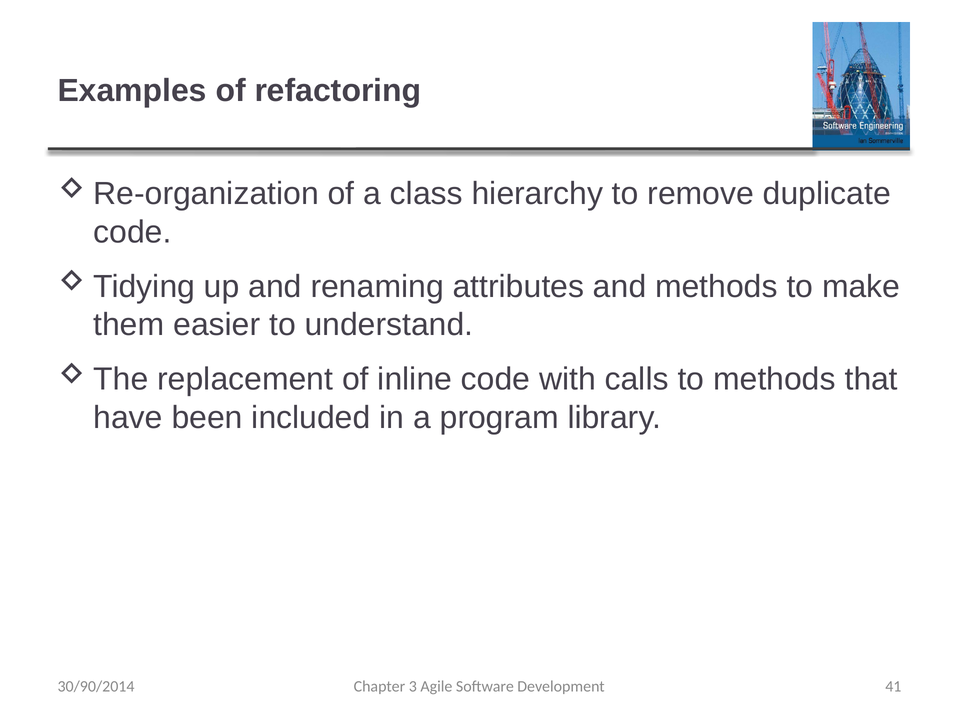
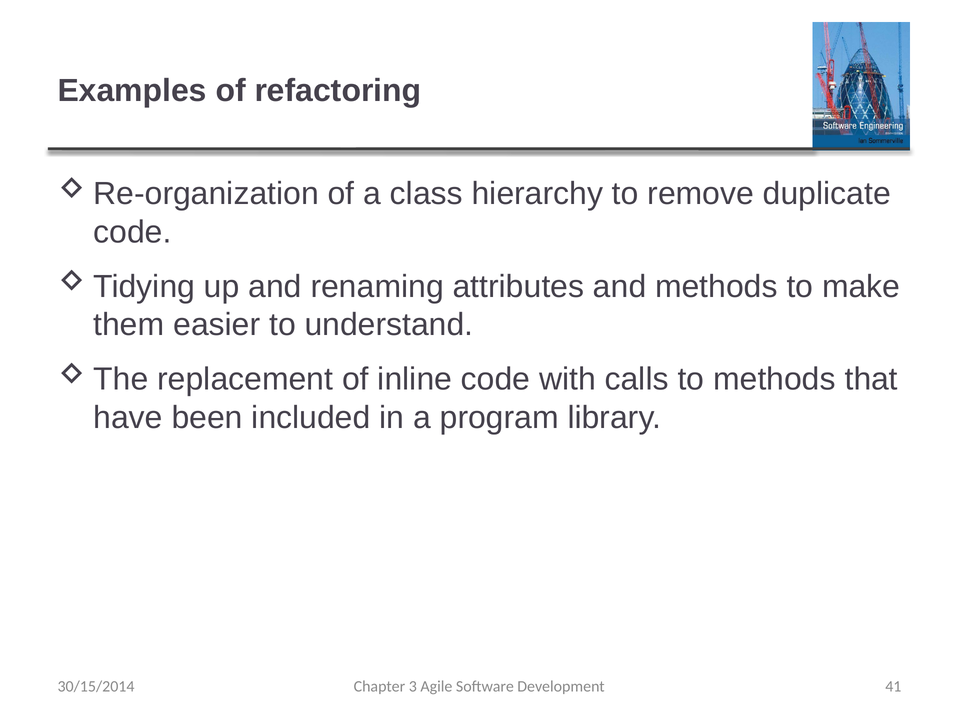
30/90/2014: 30/90/2014 -> 30/15/2014
